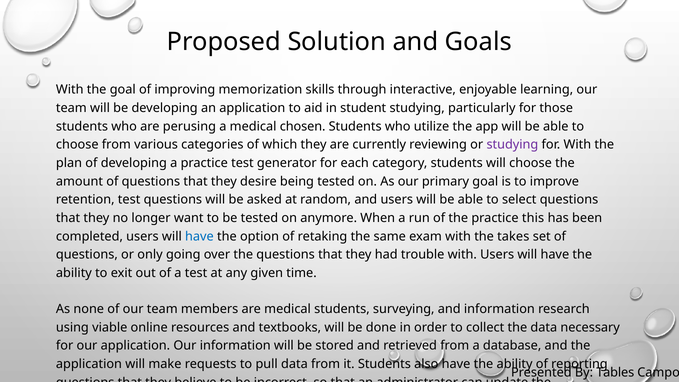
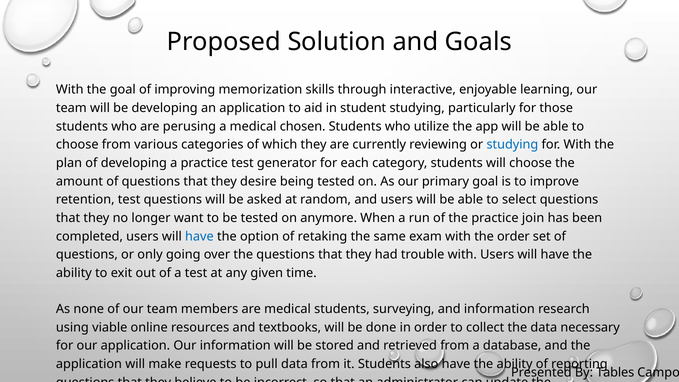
studying at (512, 145) colour: purple -> blue
this: this -> join
the takes: takes -> order
